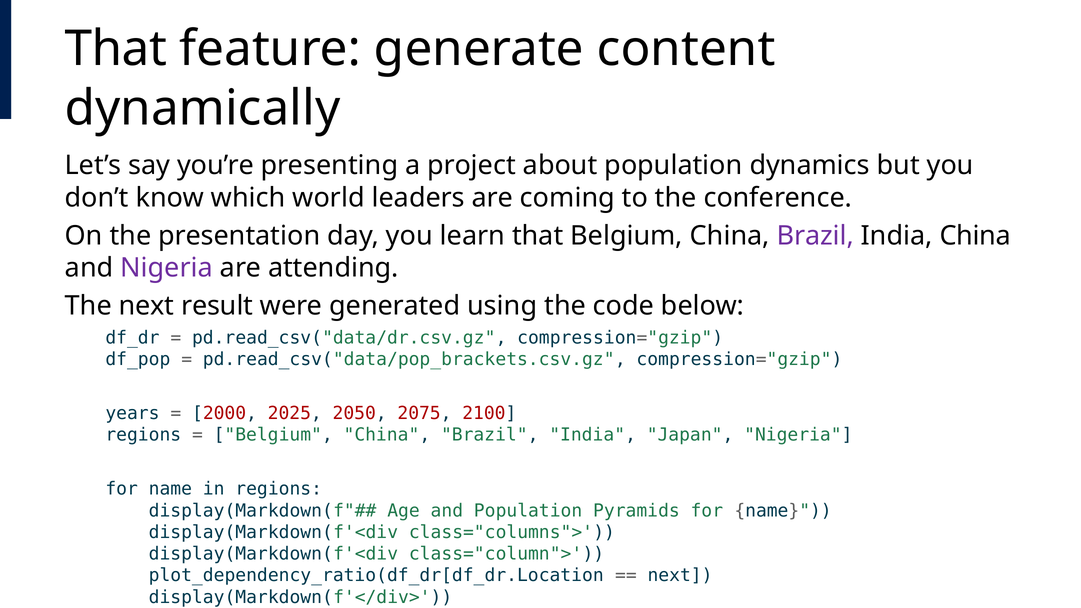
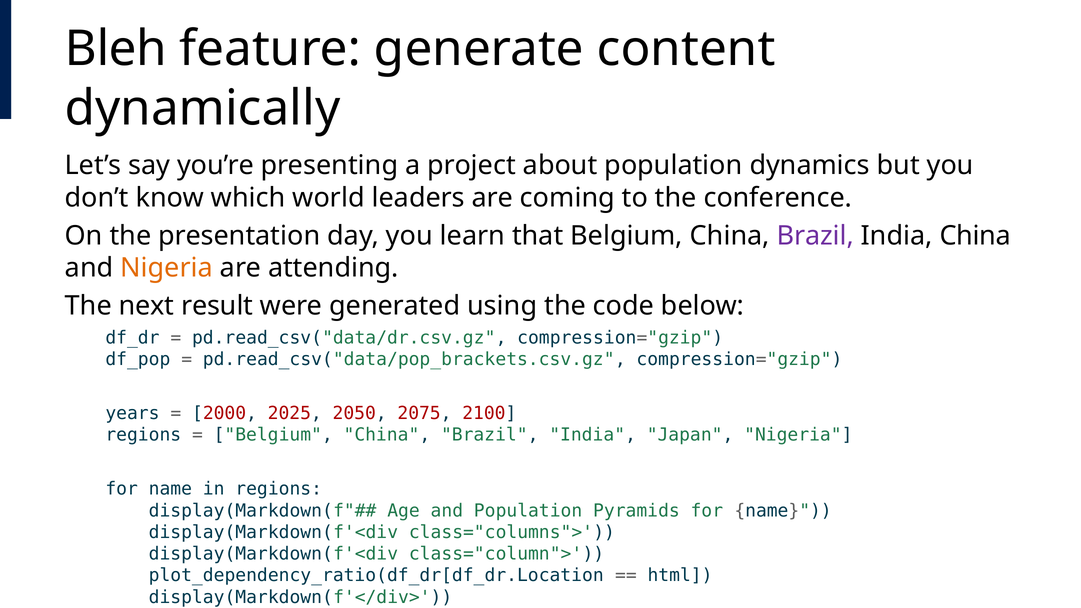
That at (116, 49): That -> Bleh
Nigeria at (167, 268) colour: purple -> orange
next at (680, 576): next -> html
